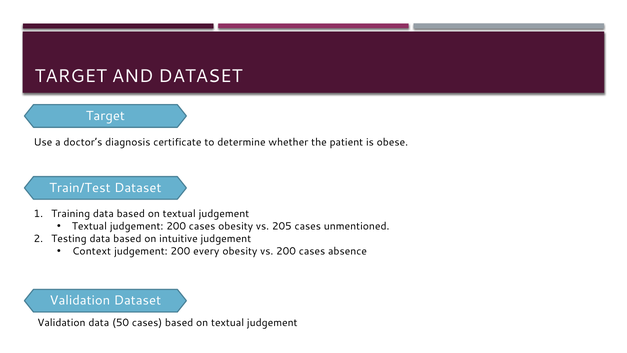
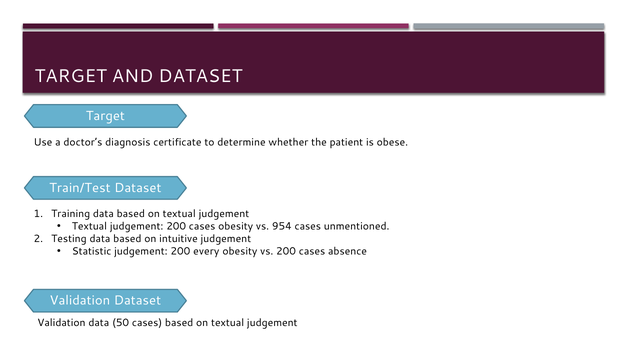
205: 205 -> 954
Context: Context -> Statistic
